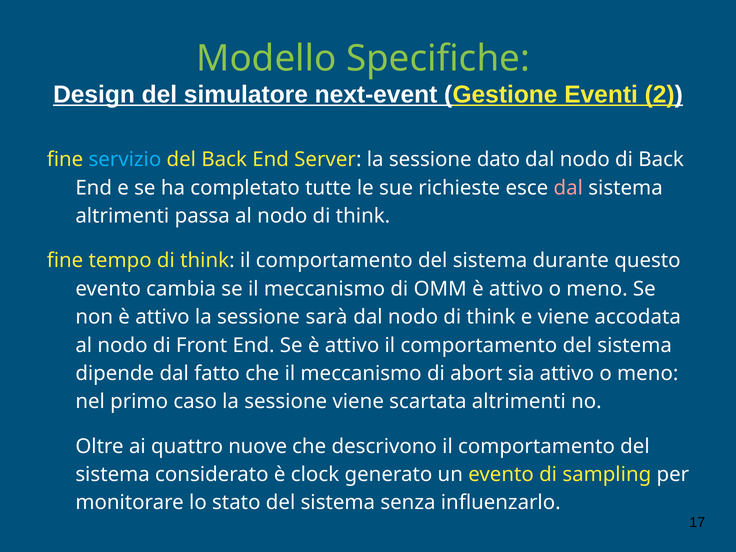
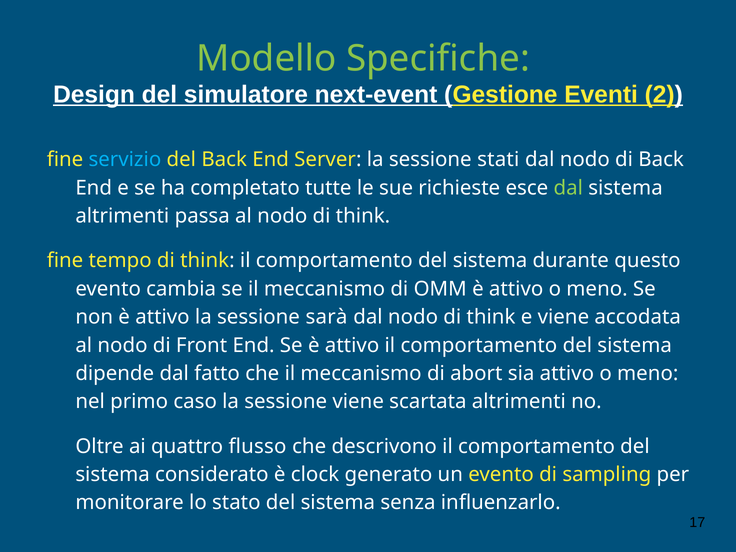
dato: dato -> stati
dal at (568, 188) colour: pink -> light green
nuove: nuove -> flusso
